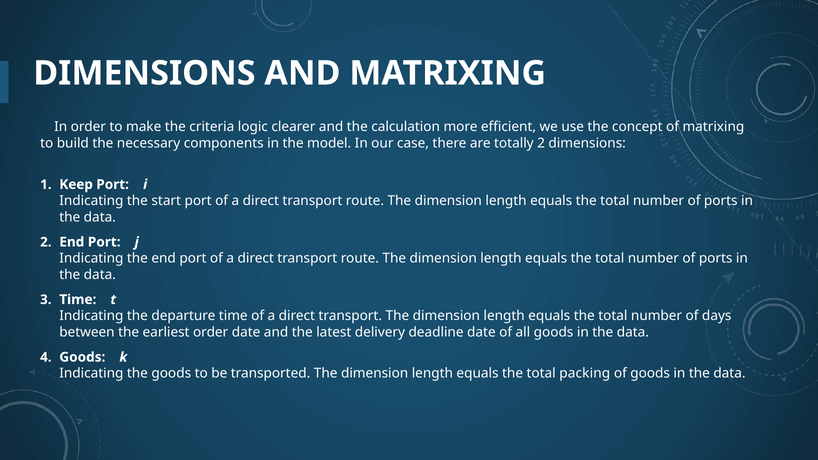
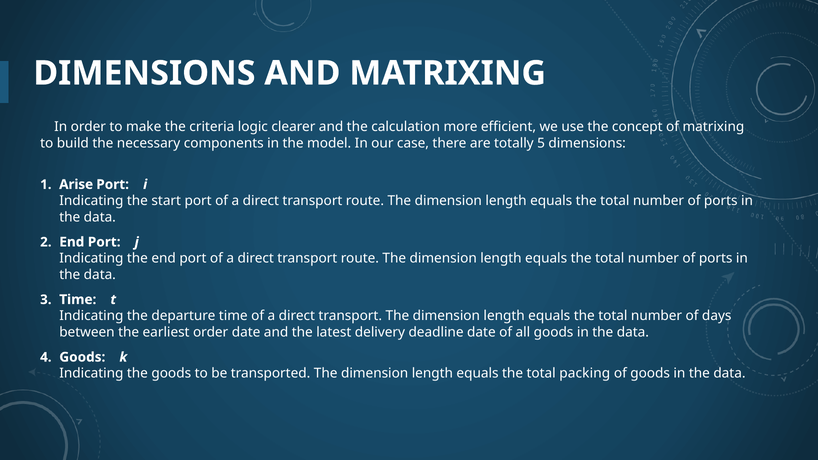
totally 2: 2 -> 5
Keep: Keep -> Arise
